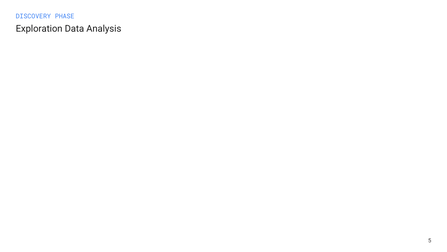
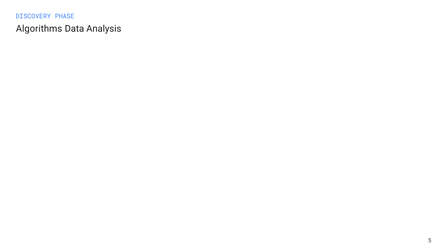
Exploration: Exploration -> Algorithms
